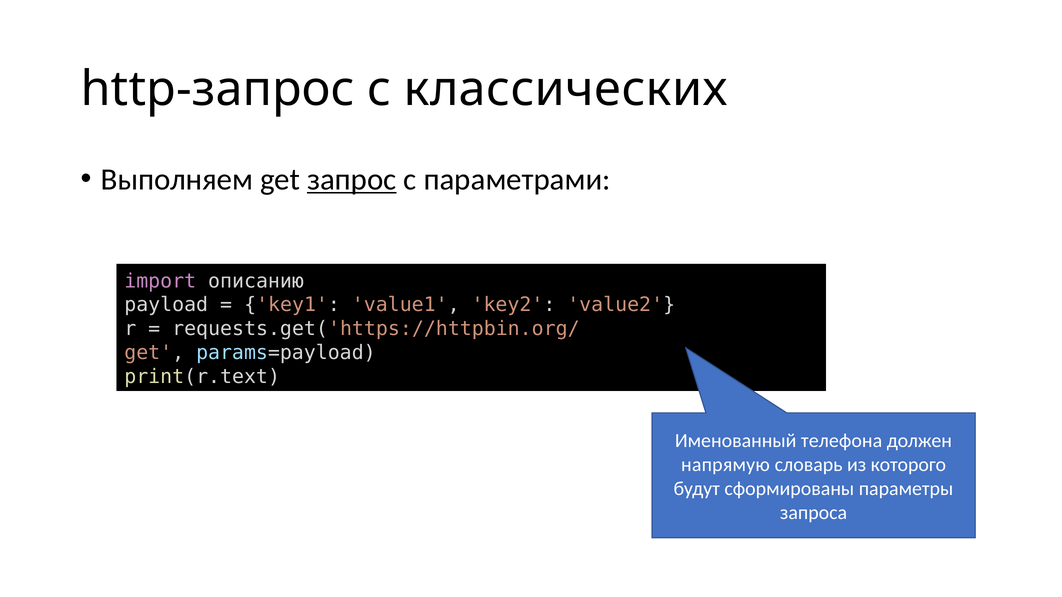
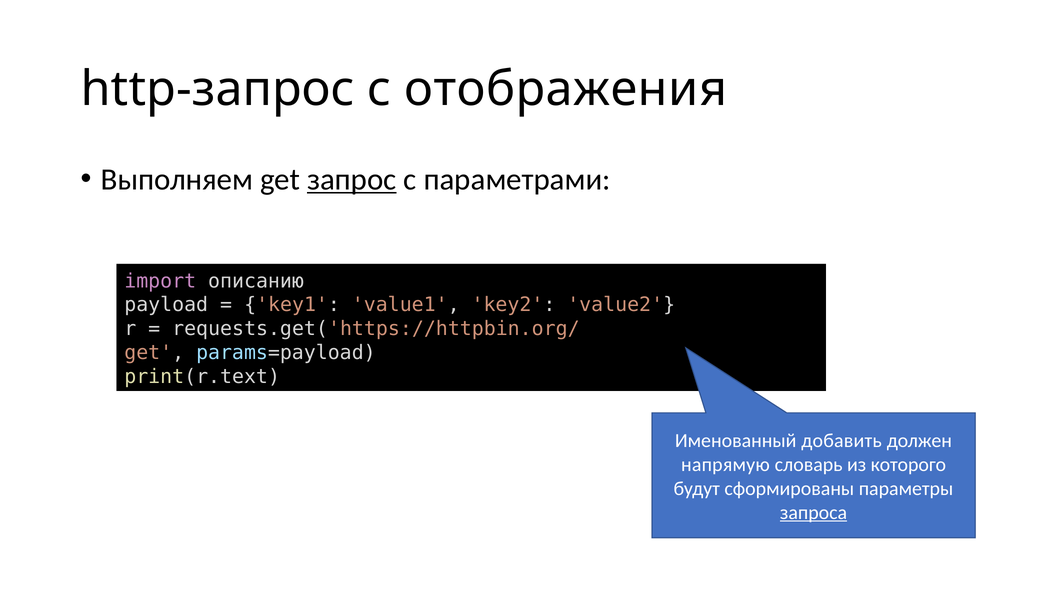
классических: классических -> отображения
телефона: телефона -> добавить
запроса underline: none -> present
